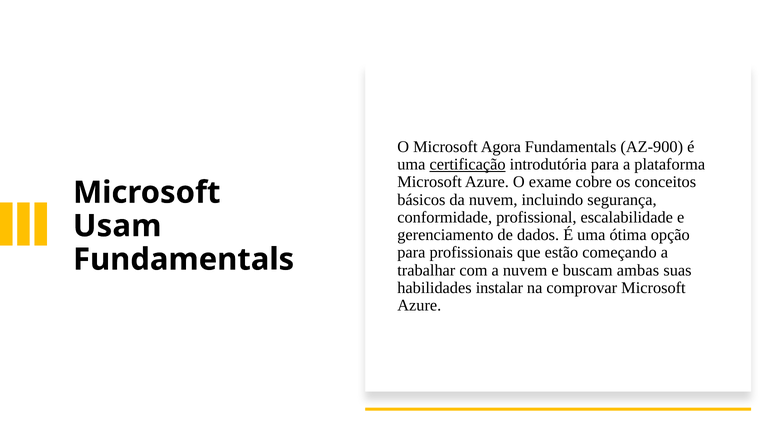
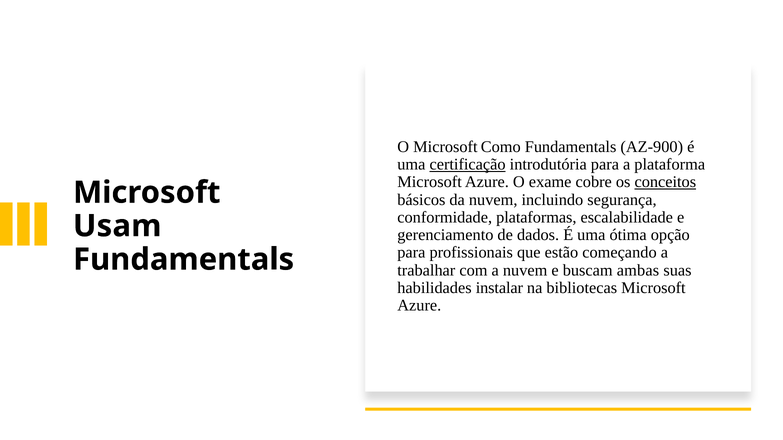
Agora: Agora -> Como
conceitos underline: none -> present
profissional: profissional -> plataformas
comprovar: comprovar -> bibliotecas
